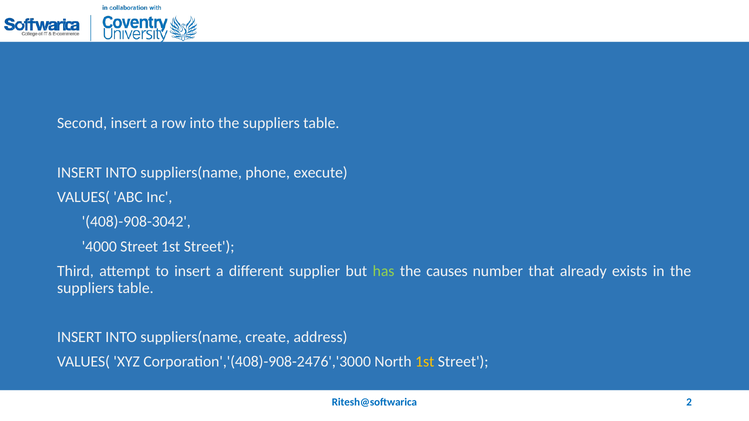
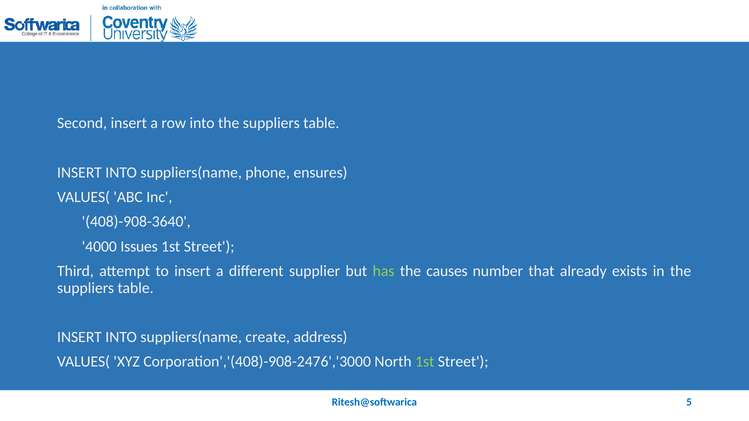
execute: execute -> ensures
408)-908-3042: 408)-908-3042 -> 408)-908-3640
4000 Street: Street -> Issues
1st at (425, 362) colour: yellow -> light green
2: 2 -> 5
